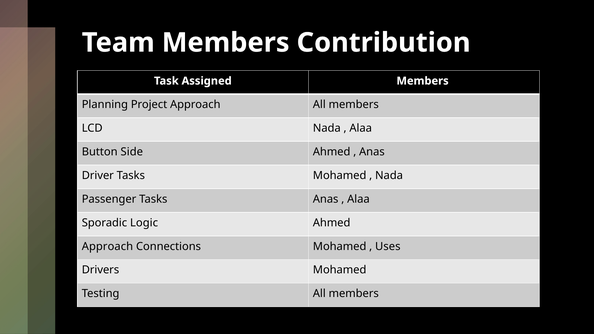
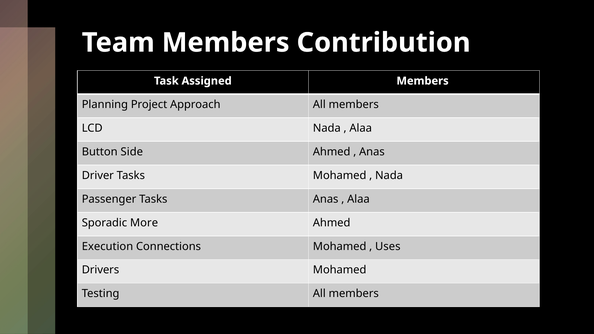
Logic: Logic -> More
Approach at (107, 246): Approach -> Execution
